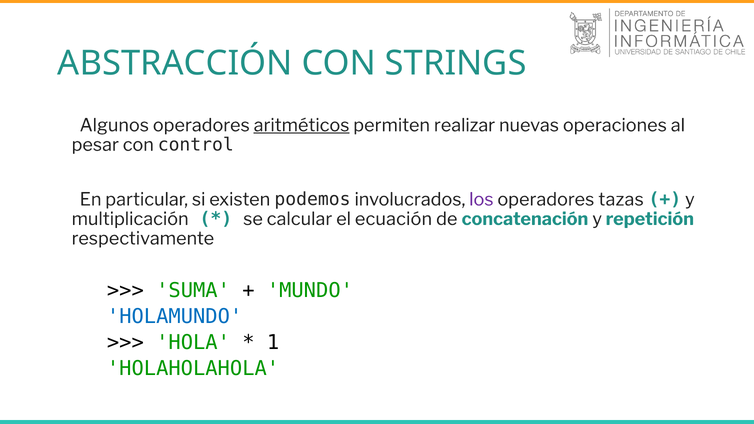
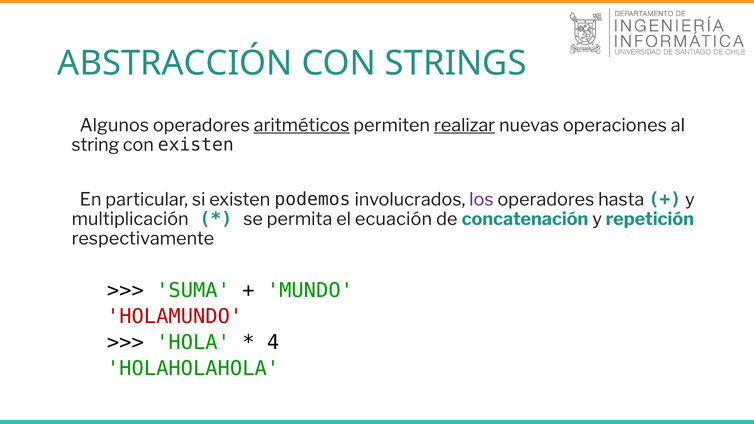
realizar underline: none -> present
pesar: pesar -> string
con control: control -> existen
tazas: tazas -> hasta
calcular: calcular -> permita
HOLAMUNDO colour: blue -> red
1: 1 -> 4
